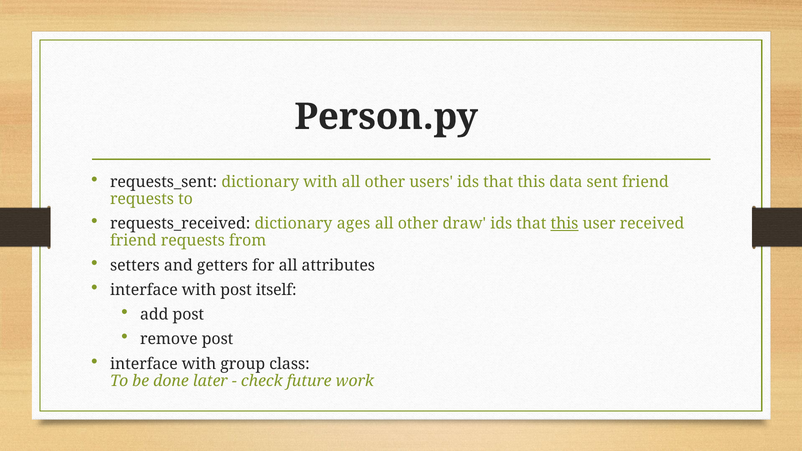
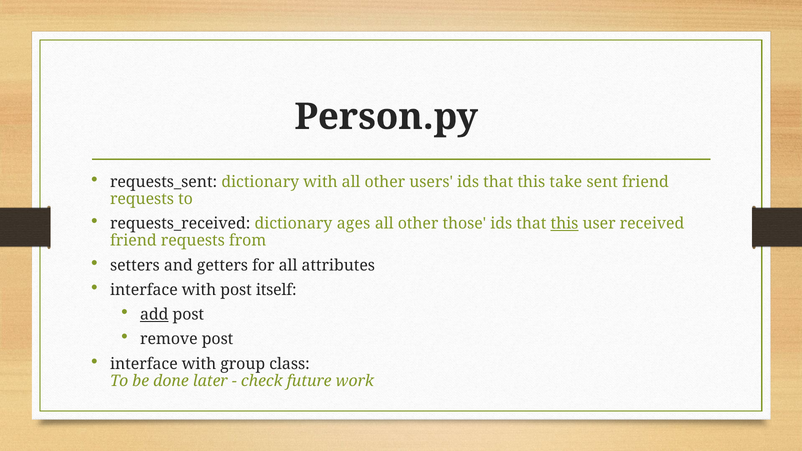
data: data -> take
draw: draw -> those
add underline: none -> present
